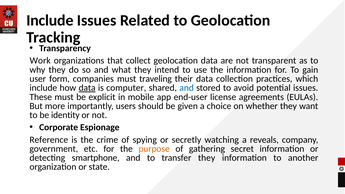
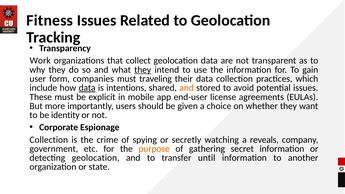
Include at (50, 20): Include -> Fitness
they at (143, 70) underline: none -> present
computer: computer -> intentions
and at (187, 88) colour: blue -> orange
Reference at (49, 140): Reference -> Collection
detecting smartphone: smartphone -> geolocation
transfer they: they -> until
